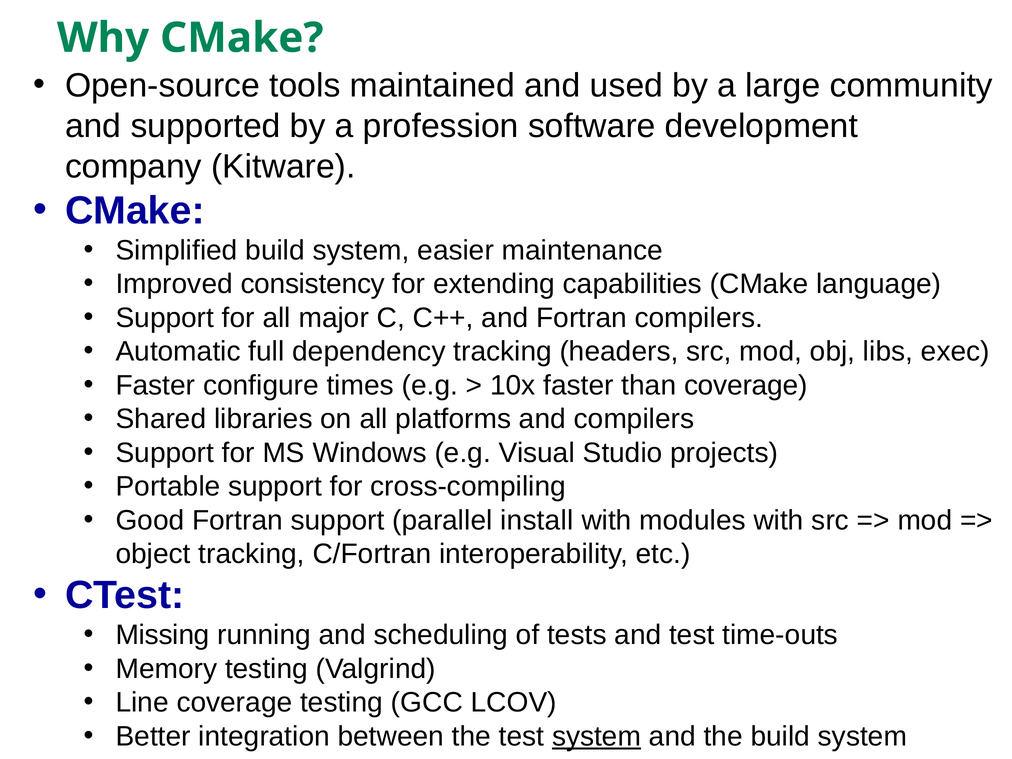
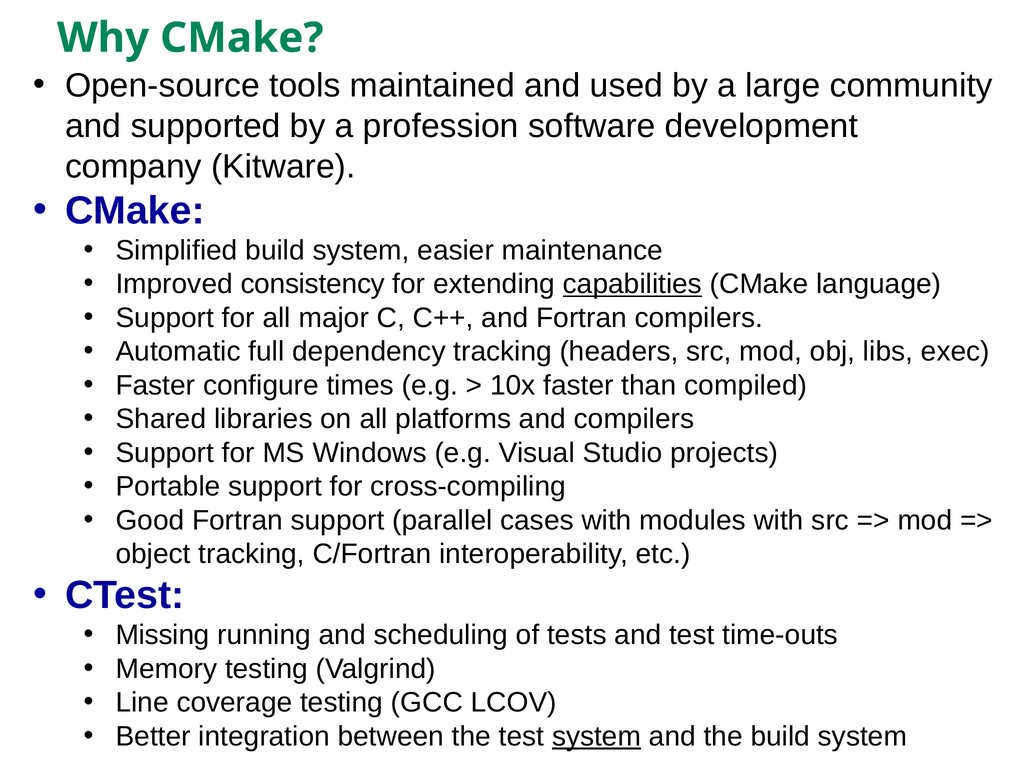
capabilities underline: none -> present
than coverage: coverage -> compiled
install: install -> cases
